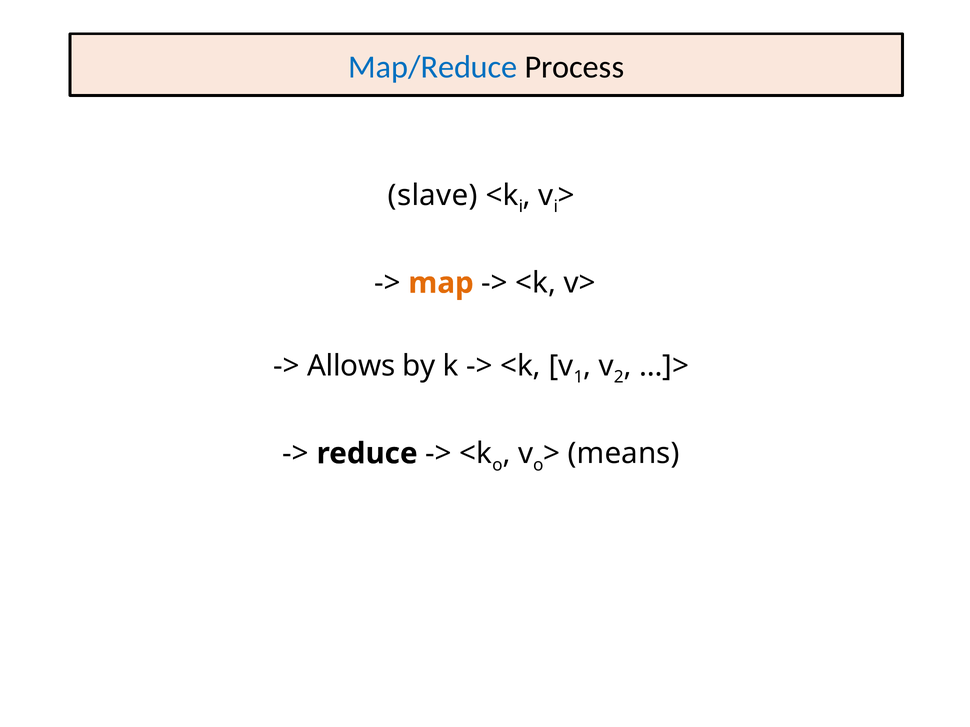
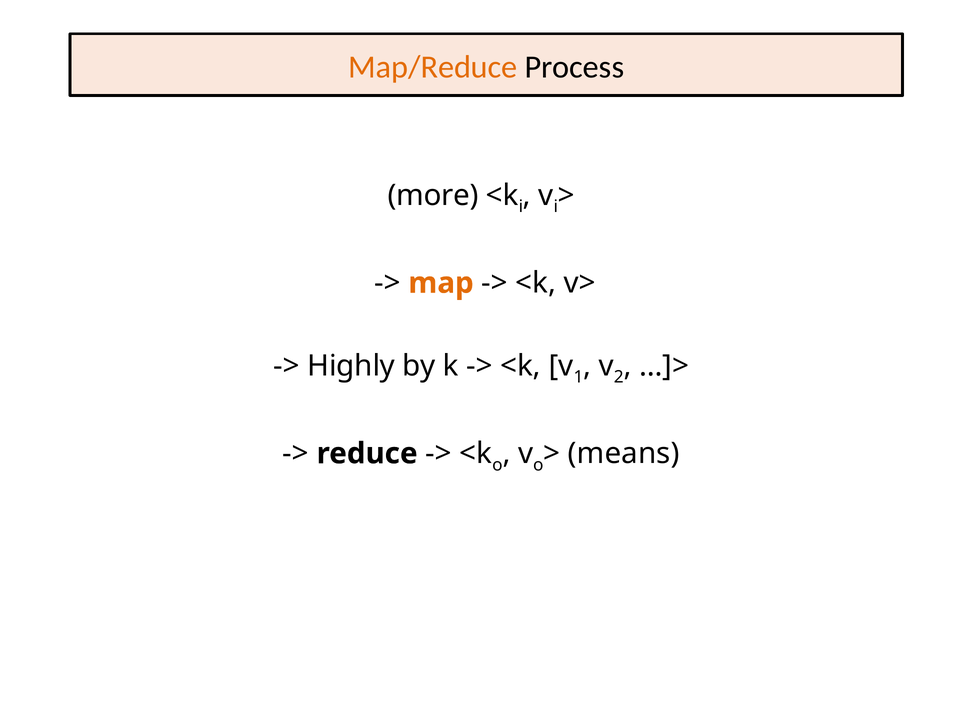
Map/Reduce colour: blue -> orange
slave: slave -> more
Allows: Allows -> Highly
